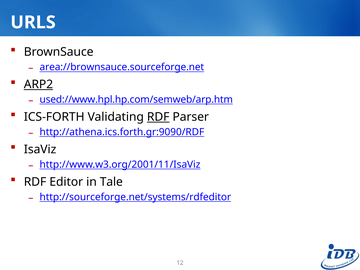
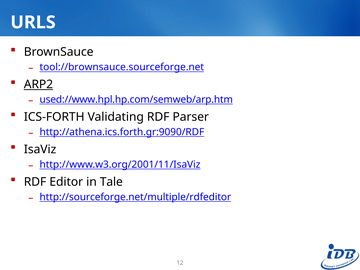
area://brownsauce.sourceforge.net: area://brownsauce.sourceforge.net -> tool://brownsauce.sourceforge.net
RDF at (158, 117) underline: present -> none
http://sourceforge.net/systems/rdfeditor: http://sourceforge.net/systems/rdfeditor -> http://sourceforge.net/multiple/rdfeditor
